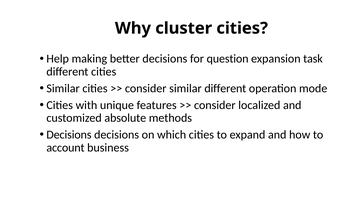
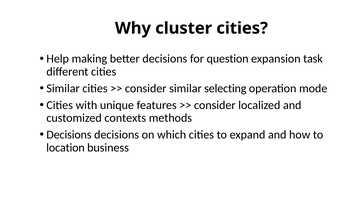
similar different: different -> selecting
absolute: absolute -> contexts
account: account -> location
